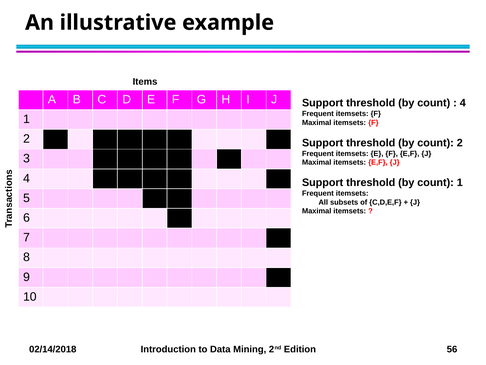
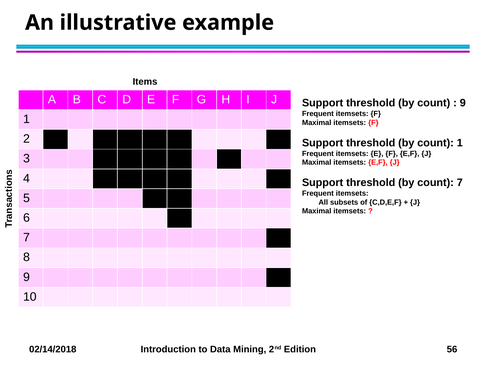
4 at (463, 103): 4 -> 9
count 2: 2 -> 1
count 1: 1 -> 7
